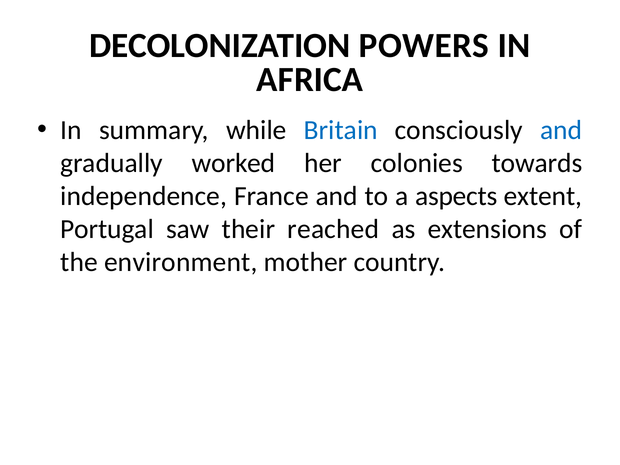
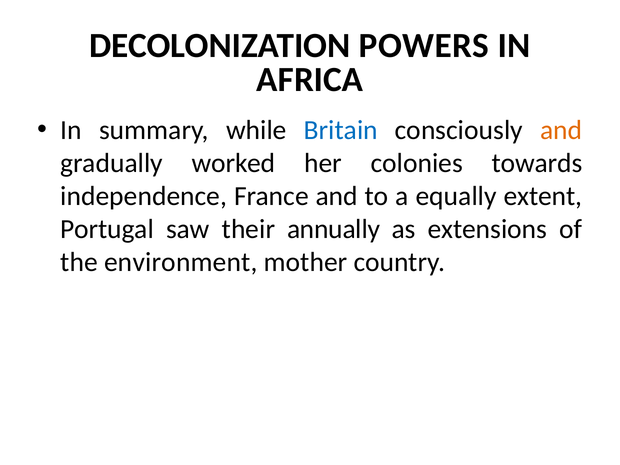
and at (561, 130) colour: blue -> orange
aspects: aspects -> equally
reached: reached -> annually
